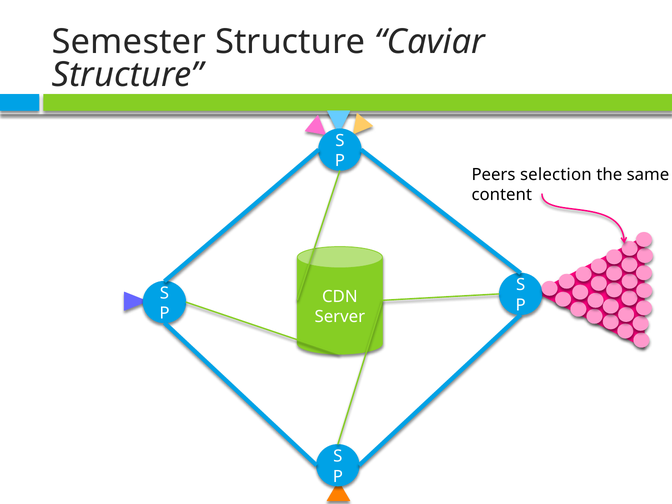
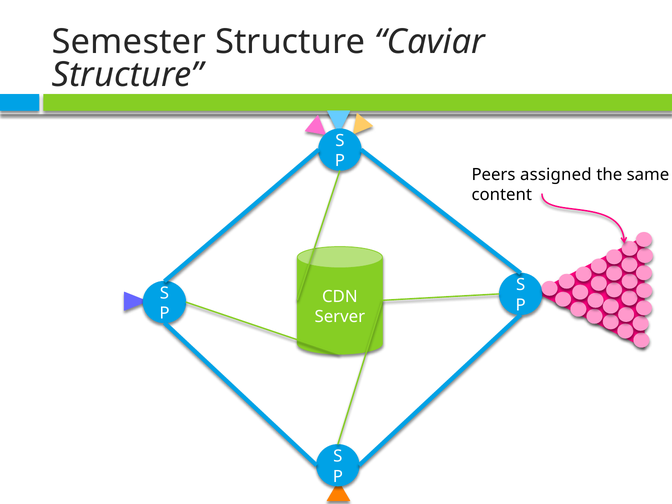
selection: selection -> assigned
